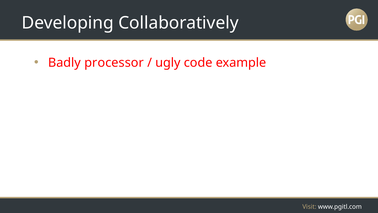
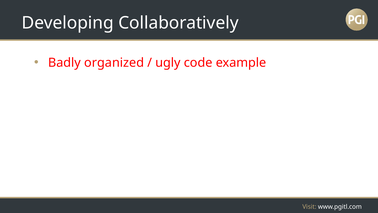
processor: processor -> organized
